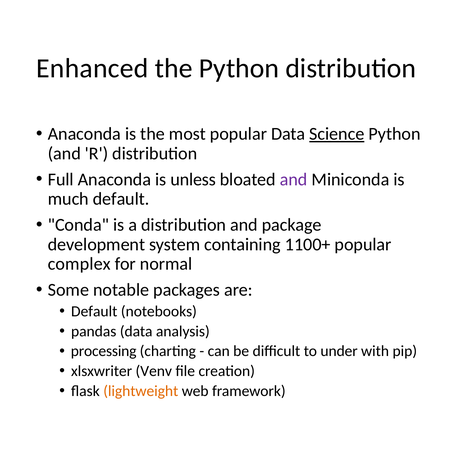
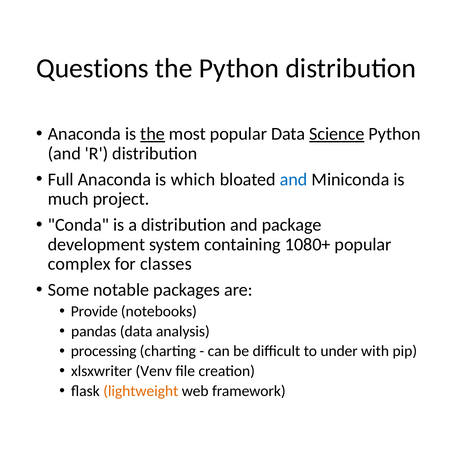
Enhanced: Enhanced -> Questions
the at (153, 134) underline: none -> present
unless: unless -> which
and at (294, 179) colour: purple -> blue
much default: default -> project
1100+: 1100+ -> 1080+
normal: normal -> classes
Default at (94, 311): Default -> Provide
